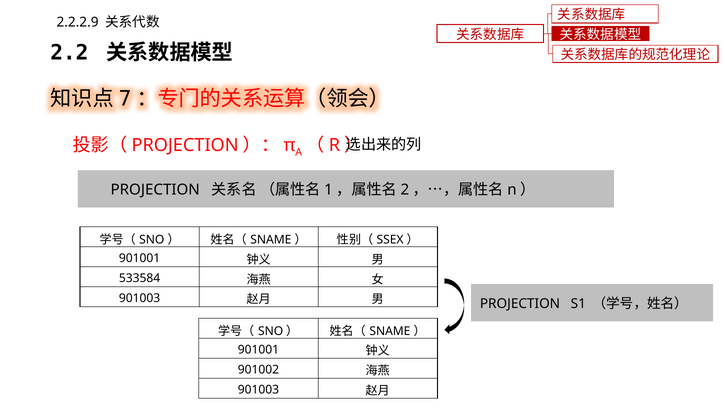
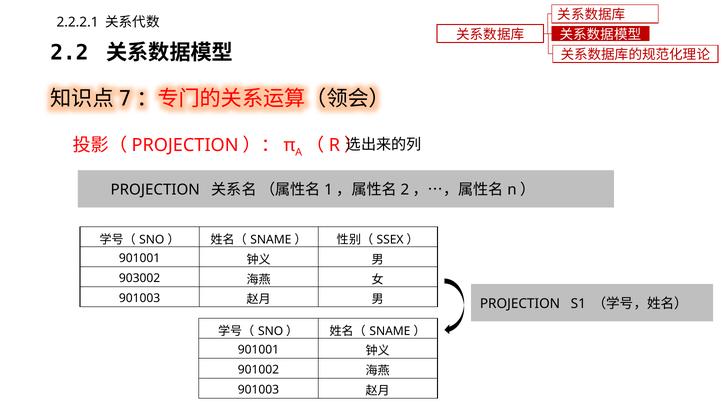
2.2.2.9: 2.2.2.9 -> 2.2.2.1
533584: 533584 -> 903002
